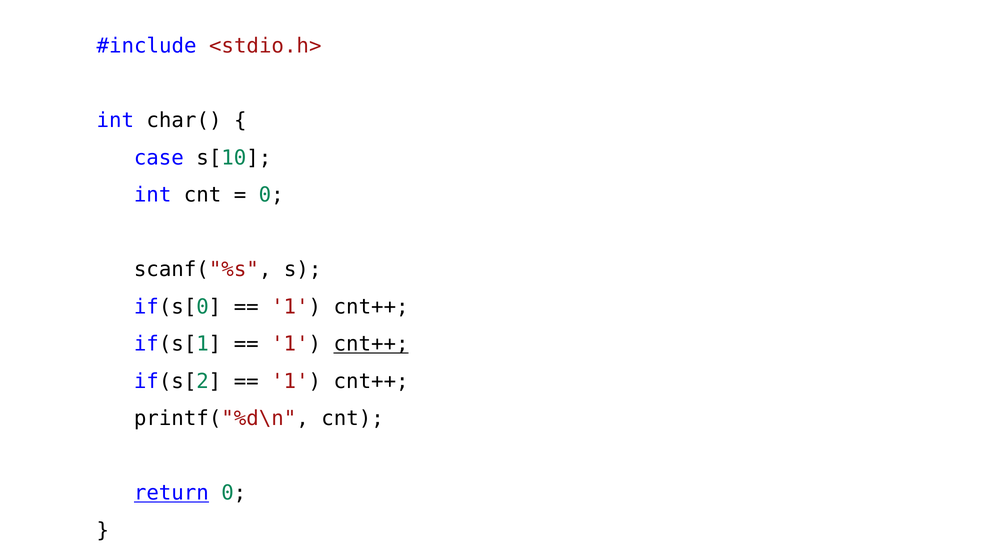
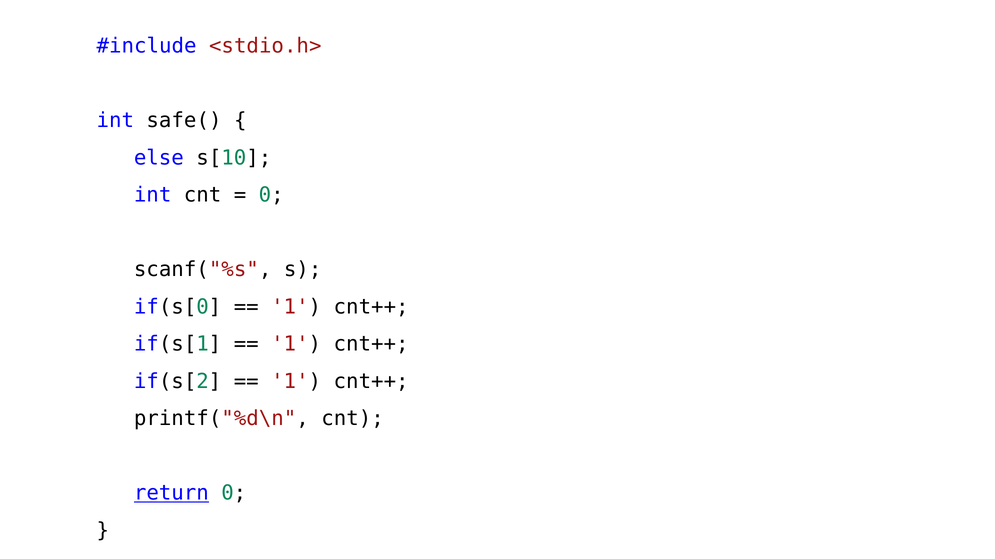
char(: char( -> safe(
case: case -> else
cnt++ at (371, 345) underline: present -> none
